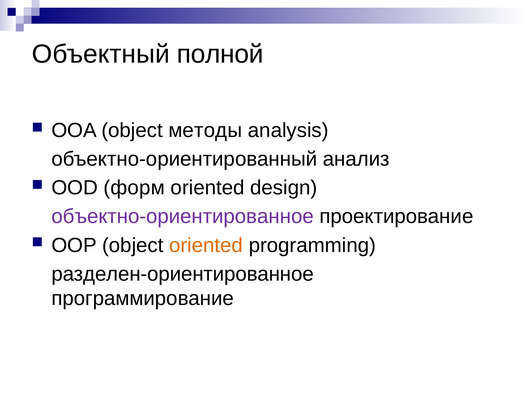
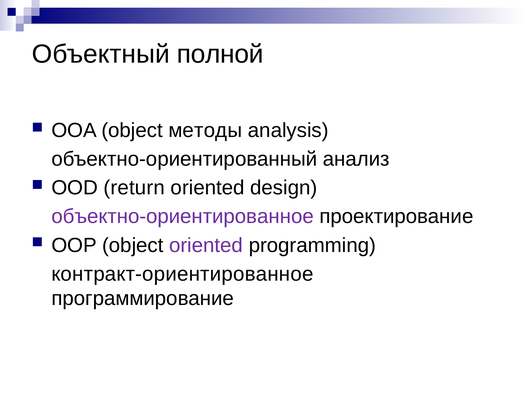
форм: форм -> return
oriented at (206, 245) colour: orange -> purple
разделен-ориентированное: разделен-ориентированное -> контракт-ориентированное
